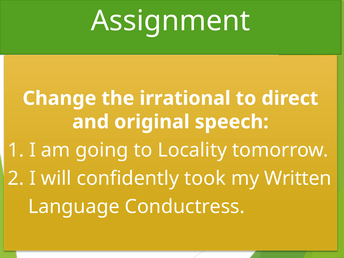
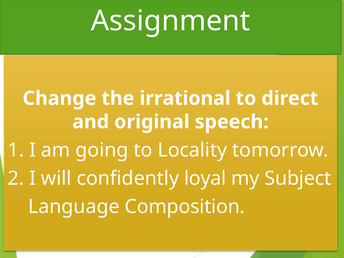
took: took -> loyal
Written: Written -> Subject
Conductress: Conductress -> Composition
